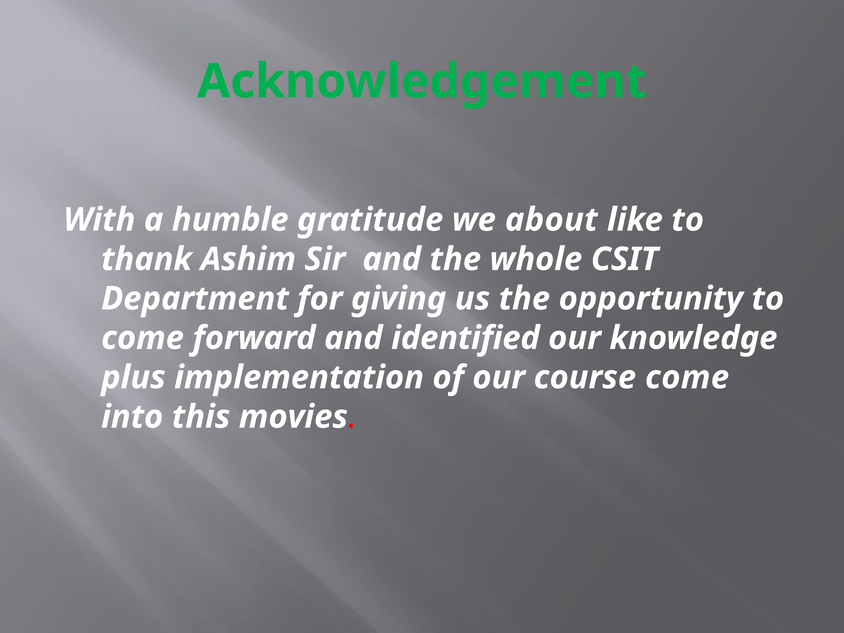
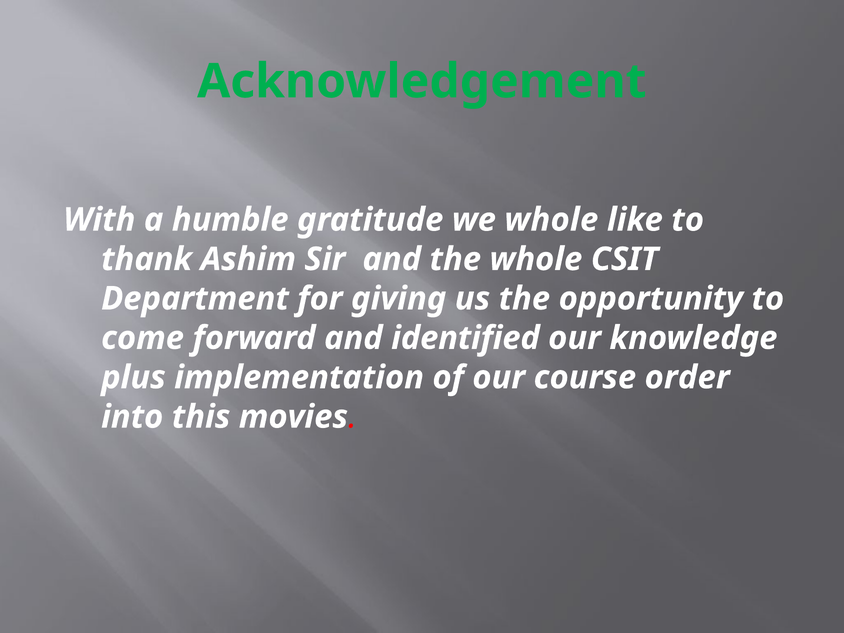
we about: about -> whole
course come: come -> order
